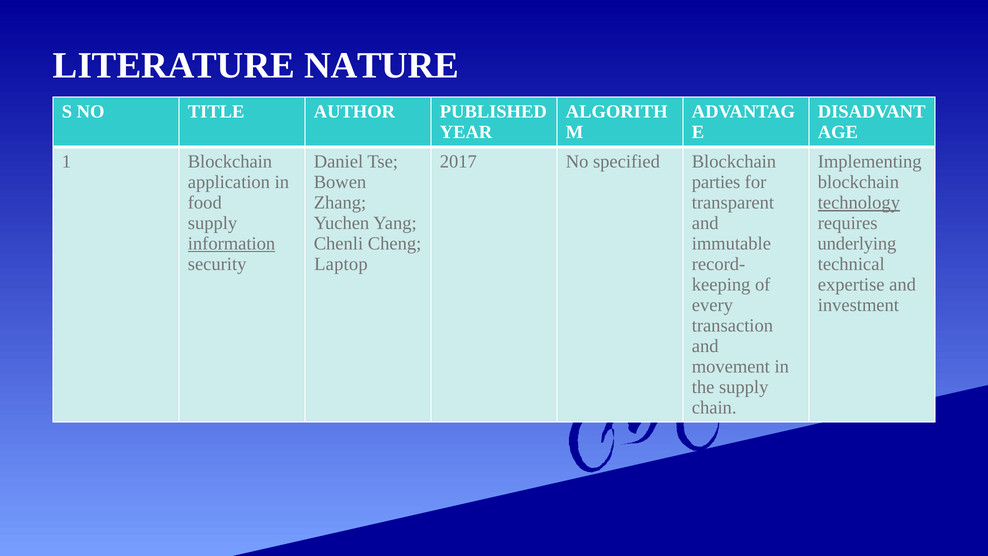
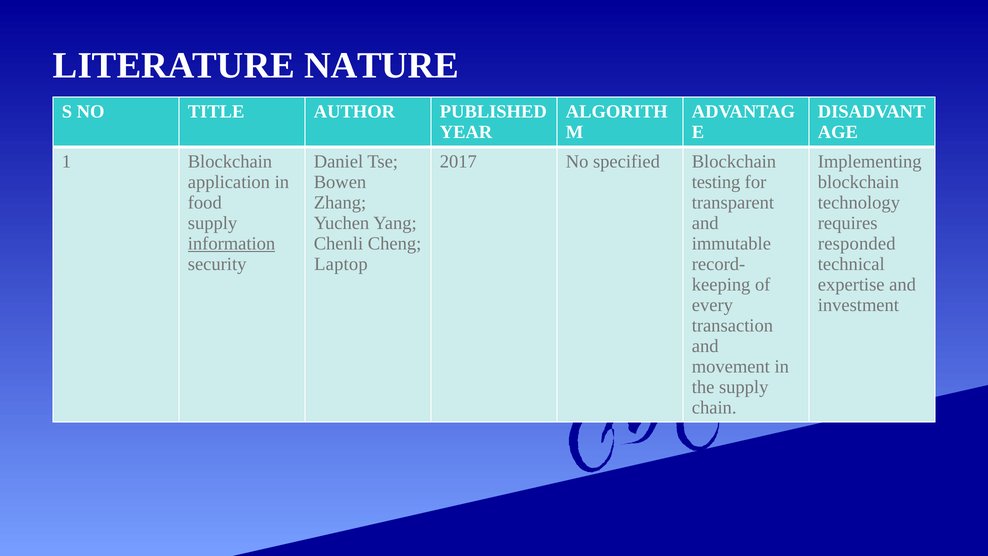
parties: parties -> testing
technology underline: present -> none
underlying: underlying -> responded
